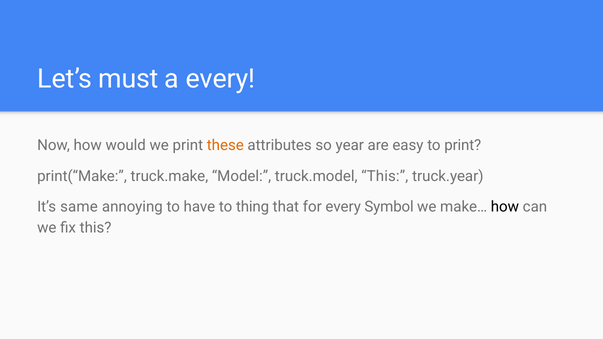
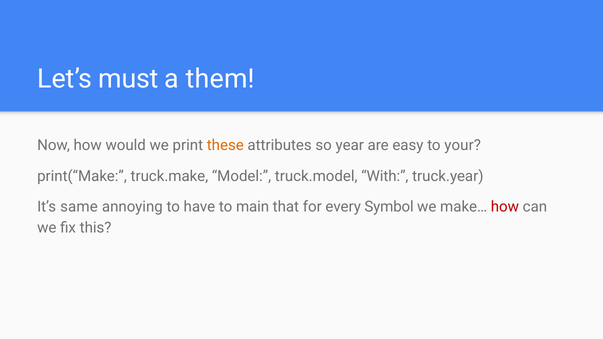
a every: every -> them
to print: print -> your
truck.model This: This -> With
thing: thing -> main
how at (505, 207) colour: black -> red
